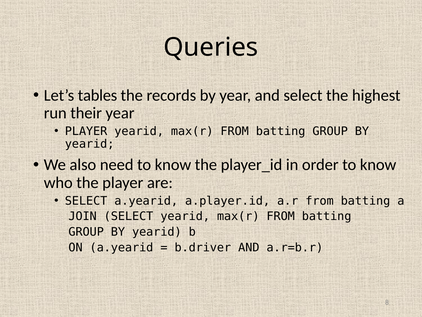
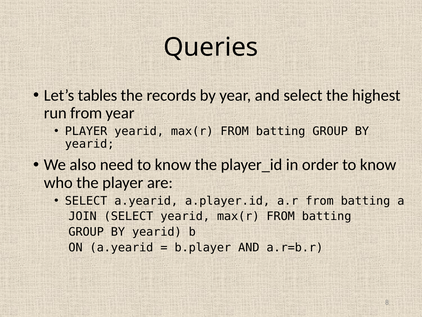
run their: their -> from
b.driver: b.driver -> b.player
